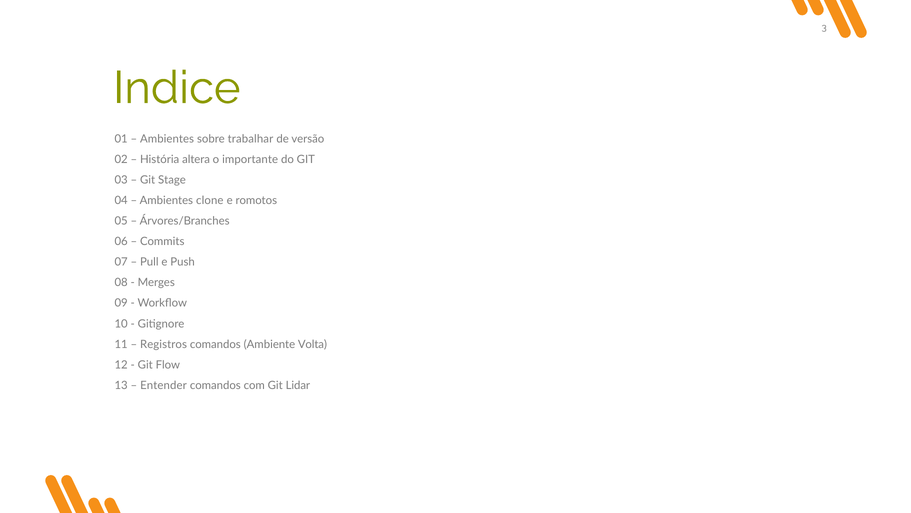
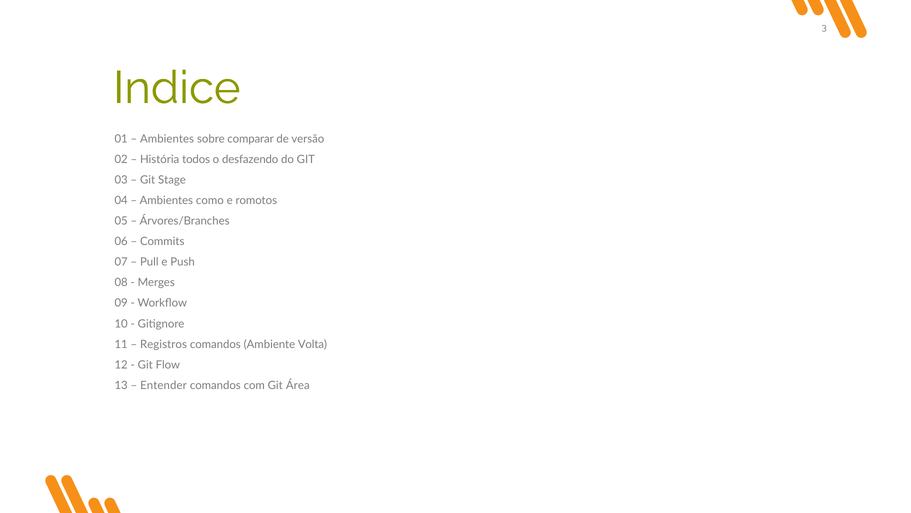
trabalhar: trabalhar -> comparar
altera: altera -> todos
importante: importante -> desfazendo
clone: clone -> como
Lidar: Lidar -> Área
